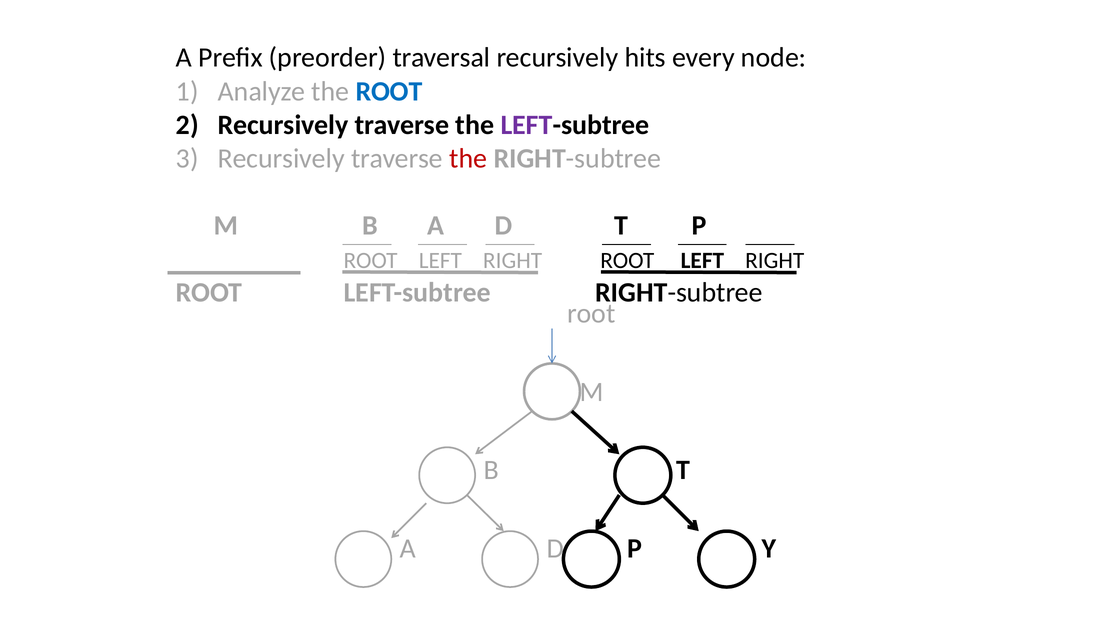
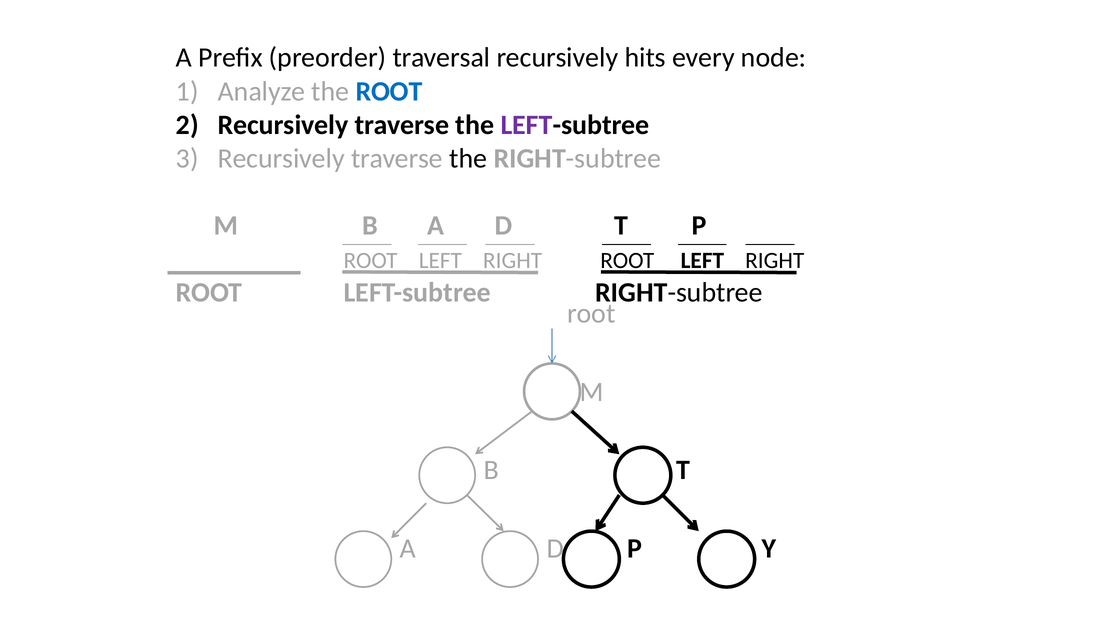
the at (468, 158) colour: red -> black
